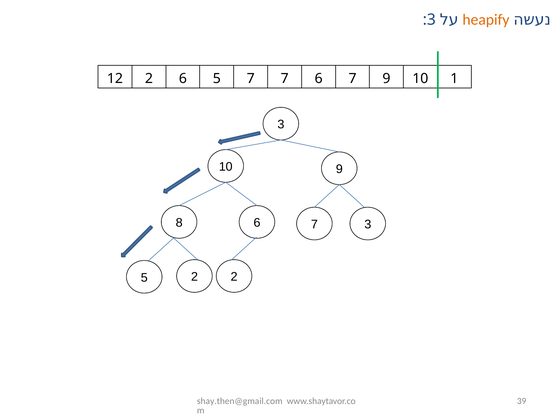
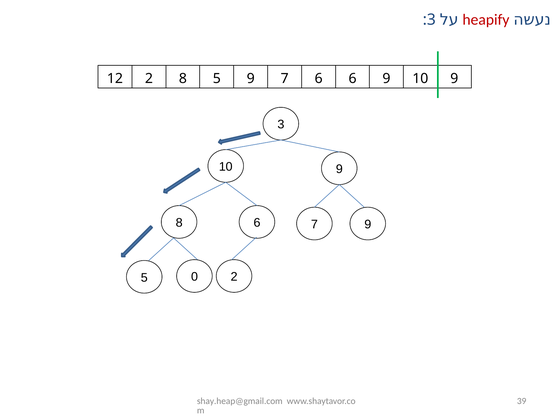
heapify colour: orange -> red
2 6: 6 -> 8
5 7: 7 -> 9
6 7: 7 -> 6
10 1: 1 -> 9
7 3: 3 -> 9
5 2: 2 -> 0
shay.then@gmail.com: shay.then@gmail.com -> shay.heap@gmail.com
